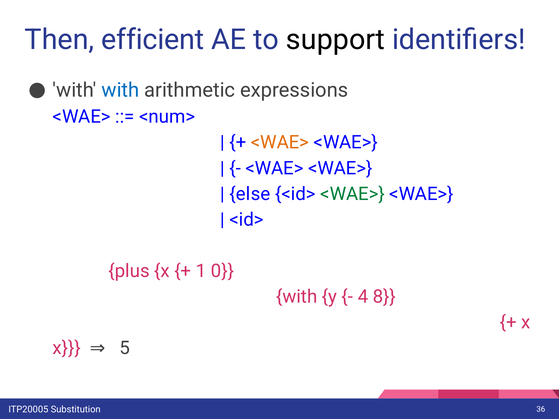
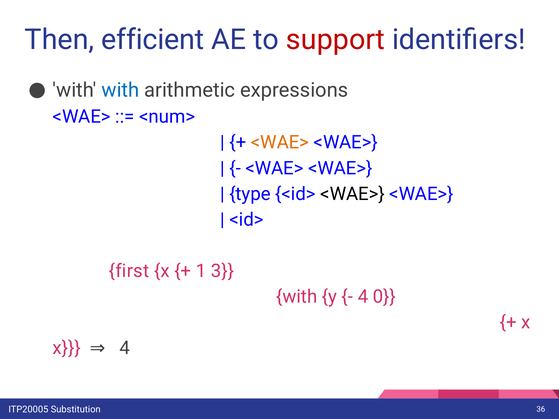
support colour: black -> red
else: else -> type
<WAE> at (353, 194) colour: green -> black
plus: plus -> first
0: 0 -> 3
8: 8 -> 0
x 5: 5 -> 4
